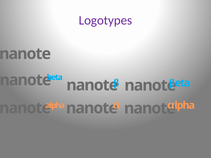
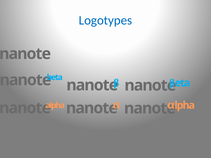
Logotypes colour: purple -> blue
